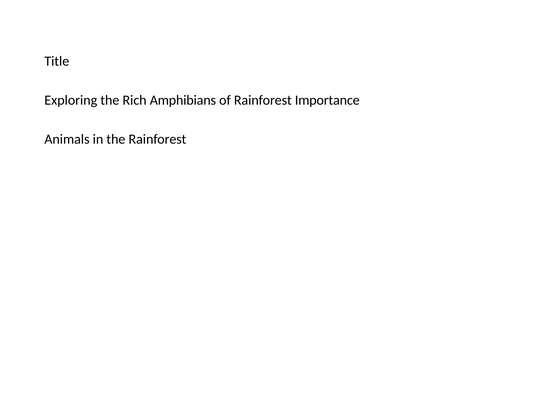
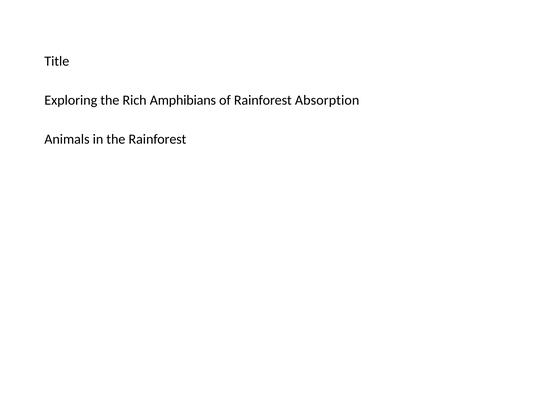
Importance: Importance -> Absorption
